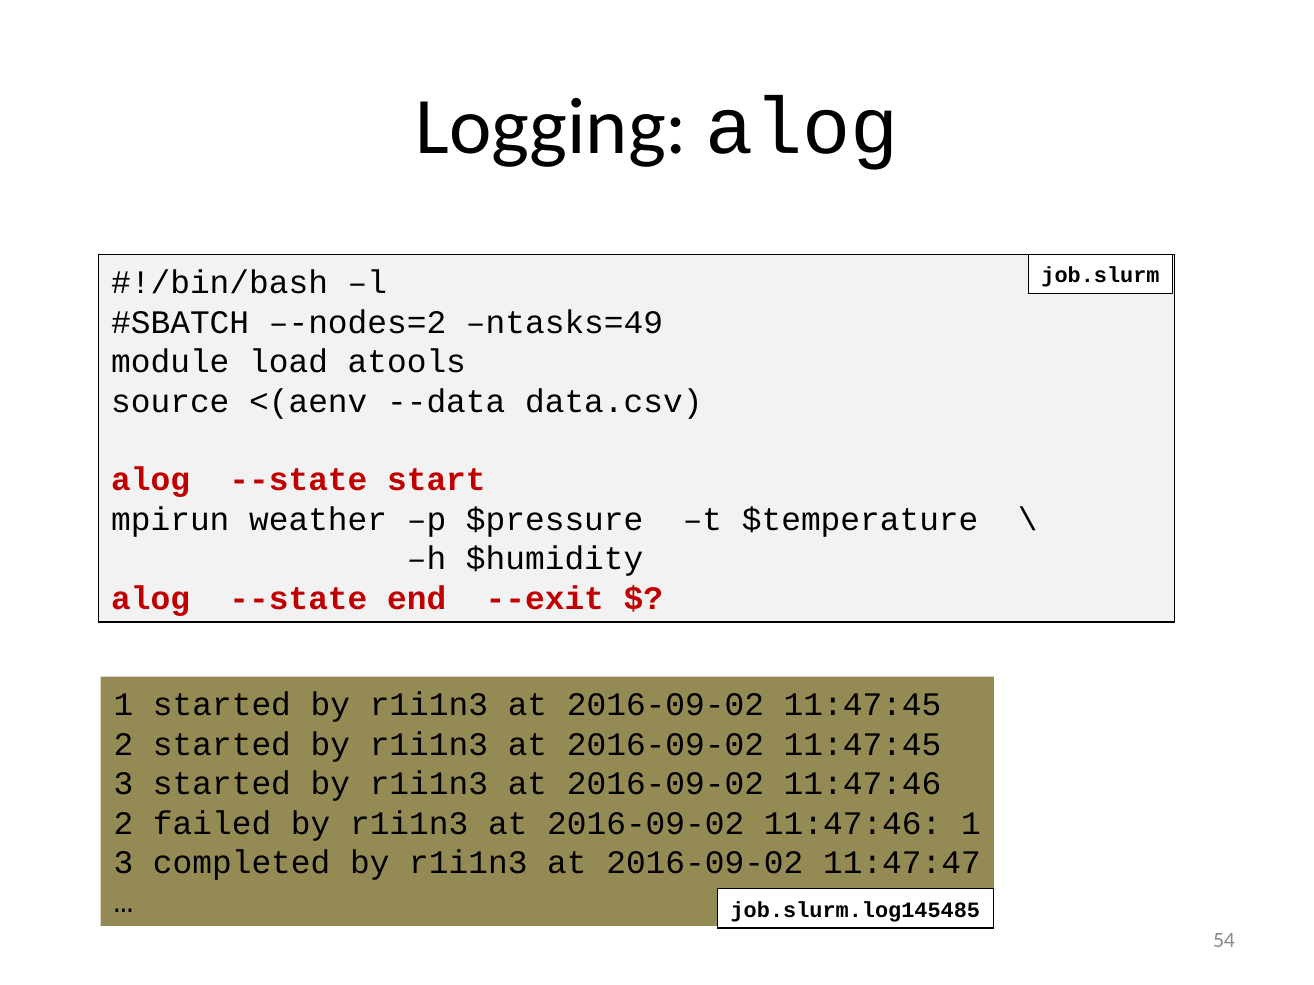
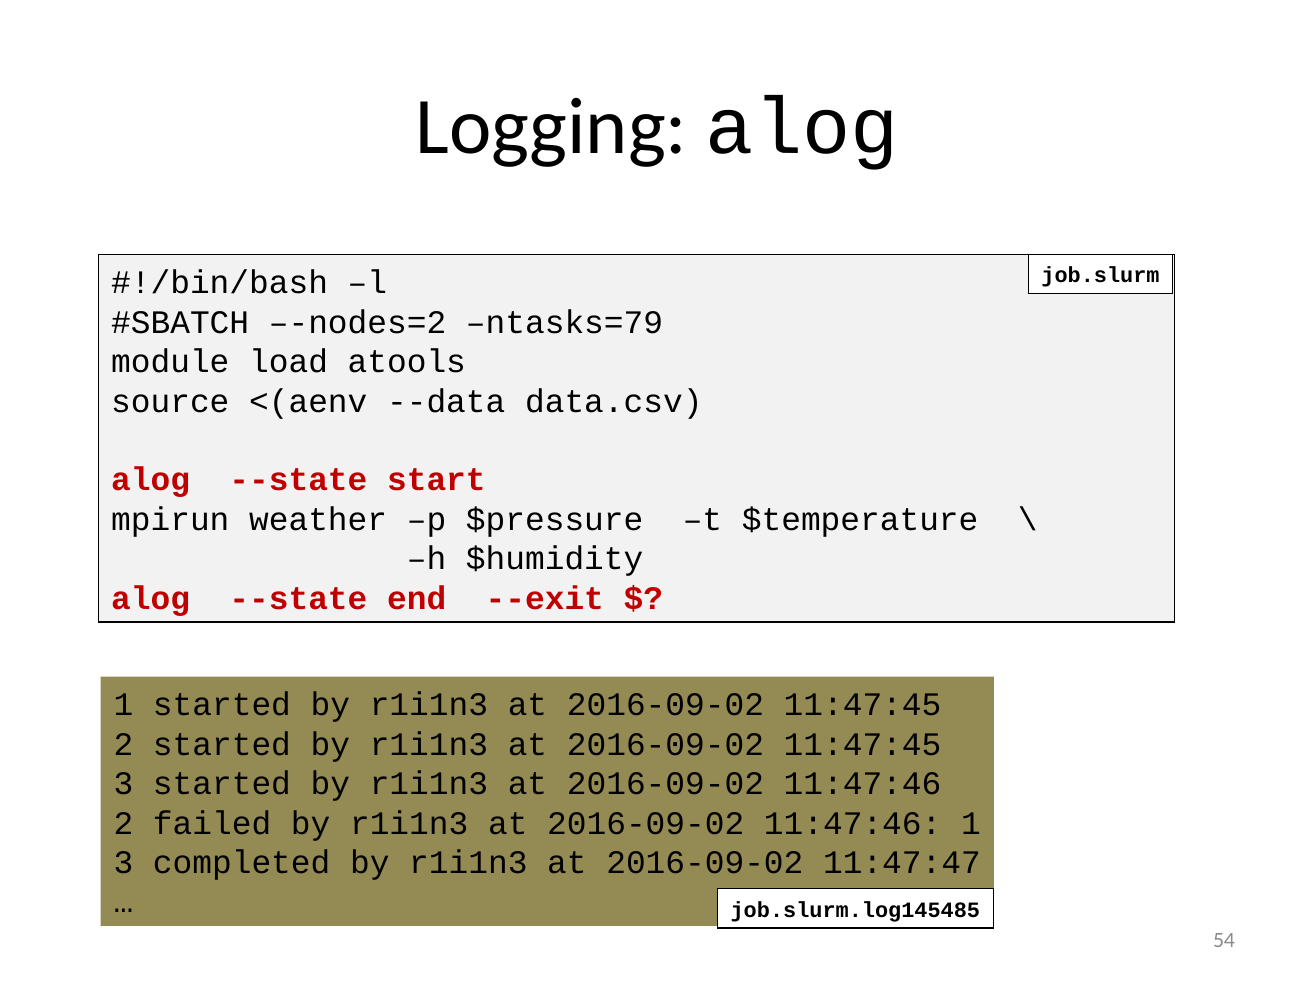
ntasks=49: ntasks=49 -> ntasks=79
